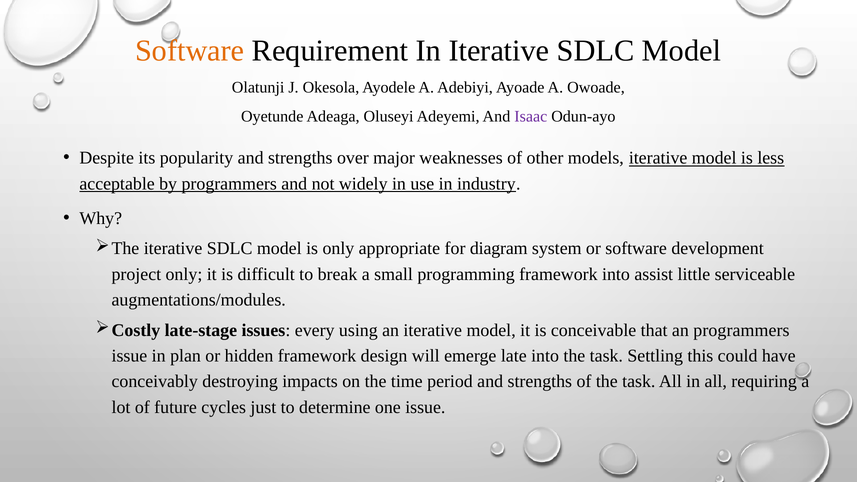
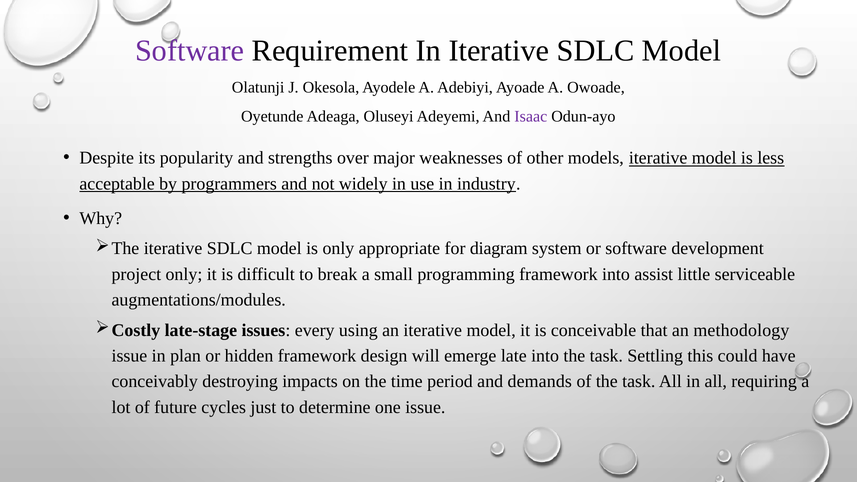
Software at (190, 51) colour: orange -> purple
an programmers: programmers -> methodology
period and strengths: strengths -> demands
